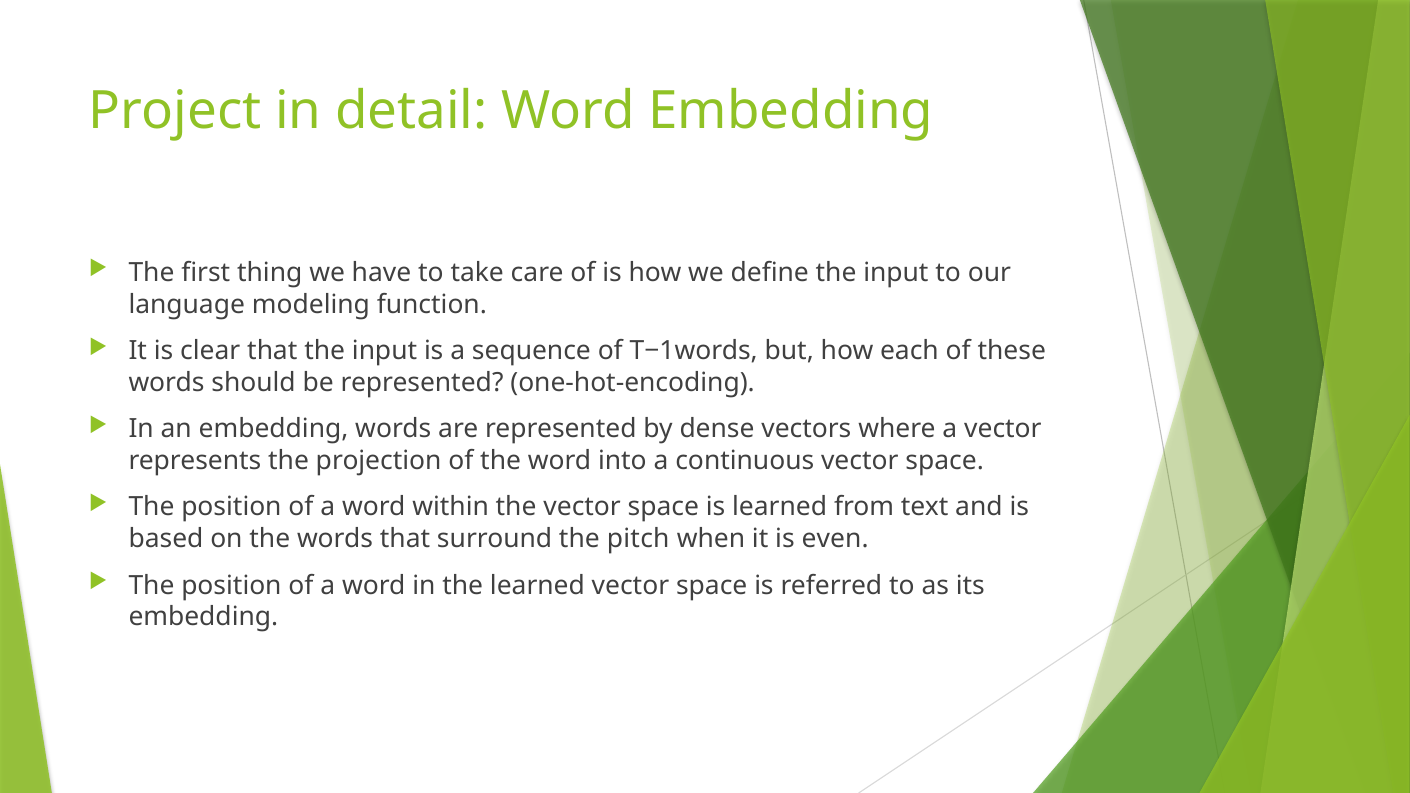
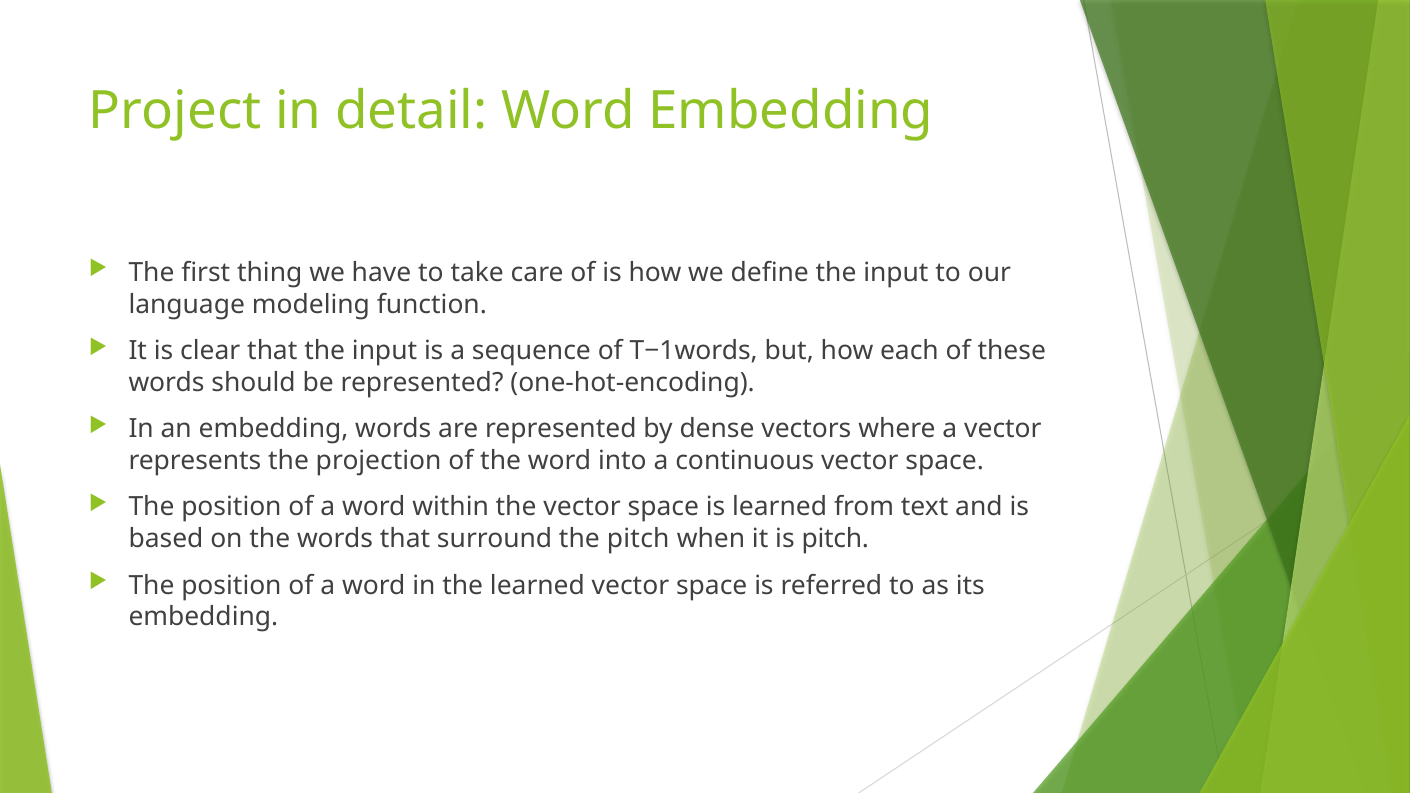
is even: even -> pitch
